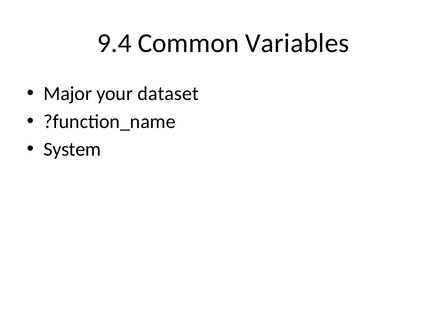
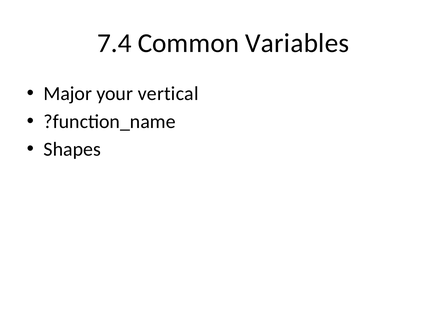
9.4: 9.4 -> 7.4
dataset: dataset -> vertical
System: System -> Shapes
